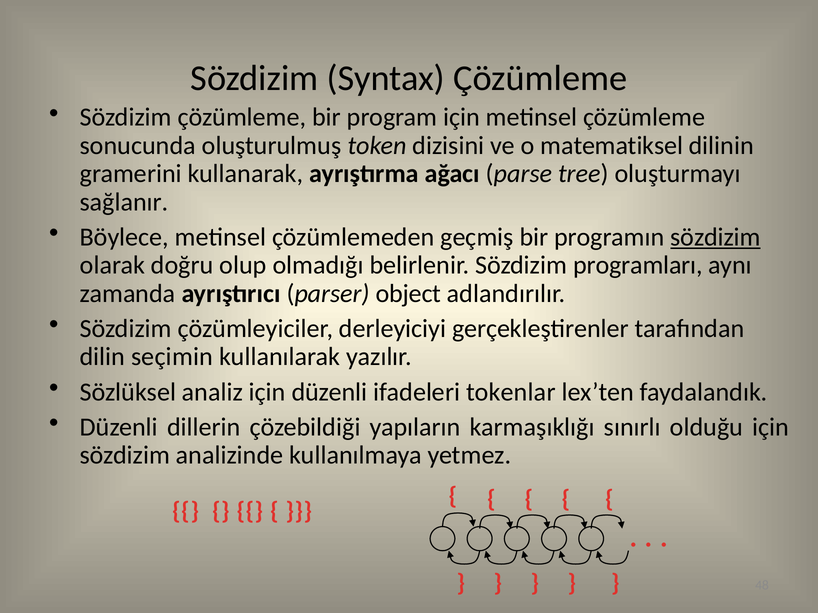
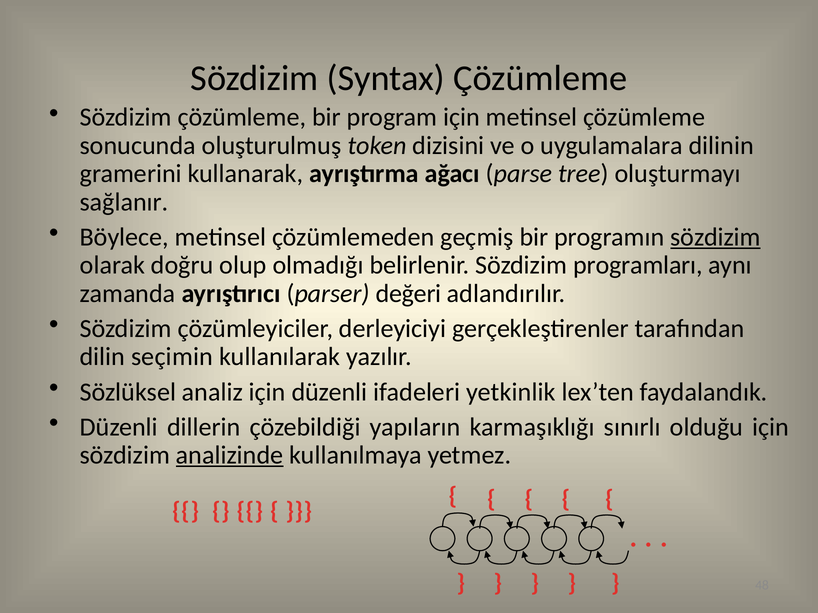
matematiksel: matematiksel -> uygulamalara
object: object -> değeri
tokenlar: tokenlar -> yetkinlik
analizinde underline: none -> present
